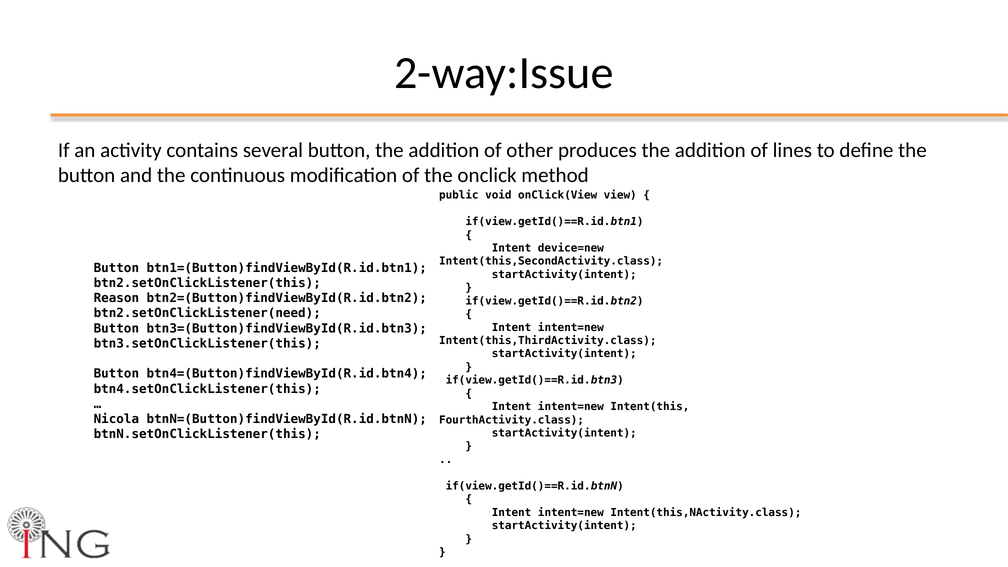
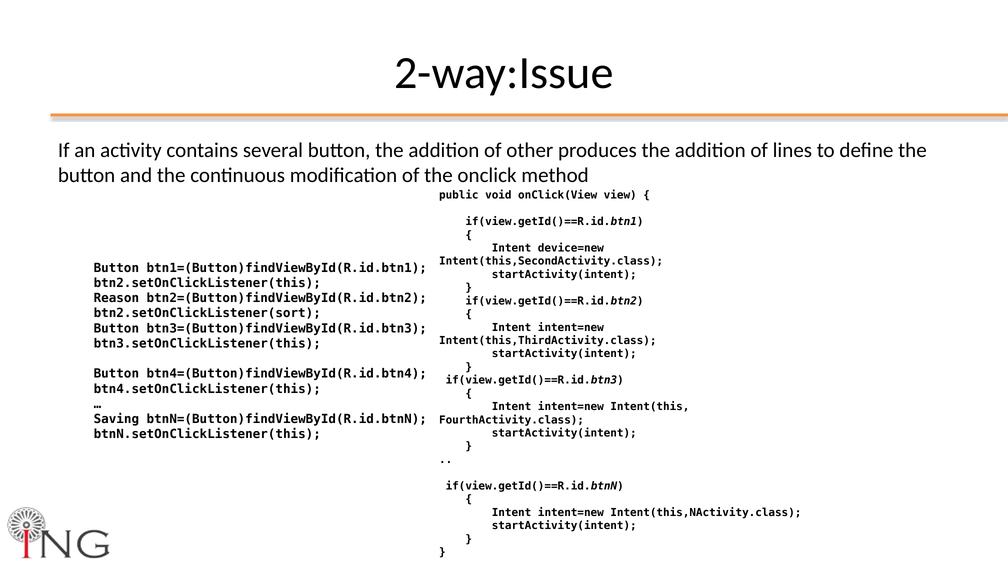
btn2.setOnClickListener(need: btn2.setOnClickListener(need -> btn2.setOnClickListener(sort
Nicola: Nicola -> Saving
